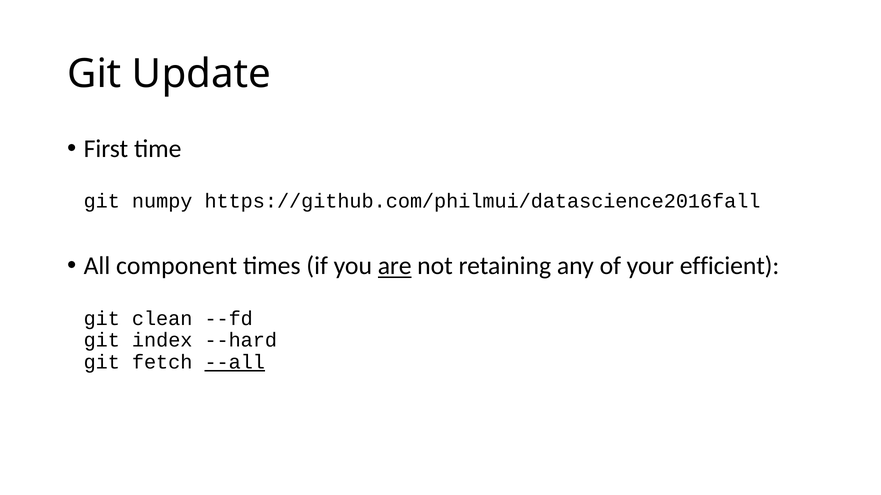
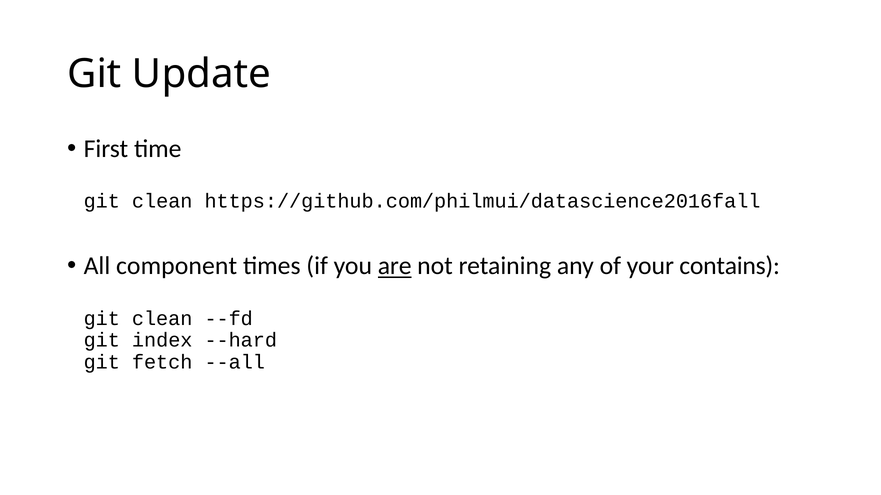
numpy at (162, 201): numpy -> clean
efficient: efficient -> contains
--all underline: present -> none
